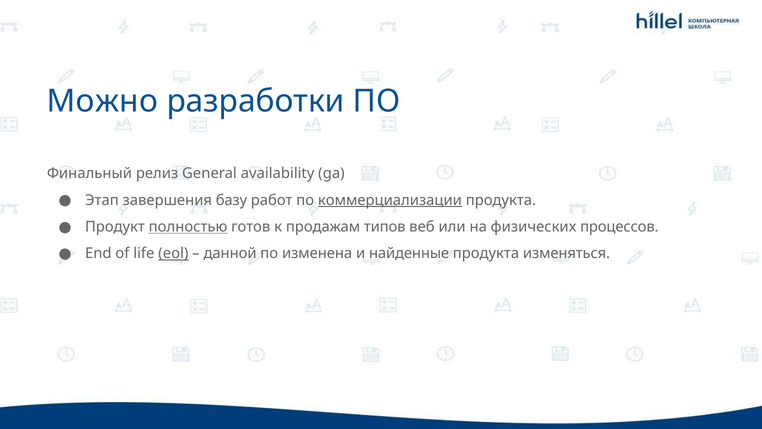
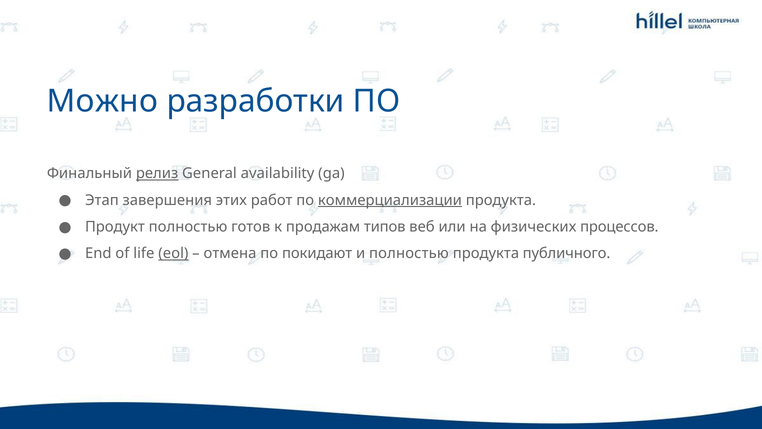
релиз underline: none -> present
базу: базу -> этих
полностью at (188, 227) underline: present -> none
данной: данной -> отмена
изменена: изменена -> покидают
и найденные: найденные -> полностью
изменяться: изменяться -> публичного
